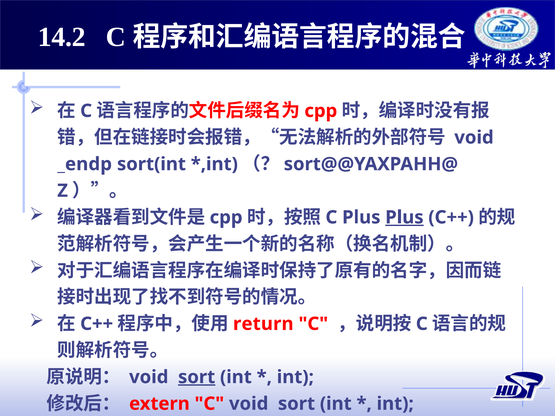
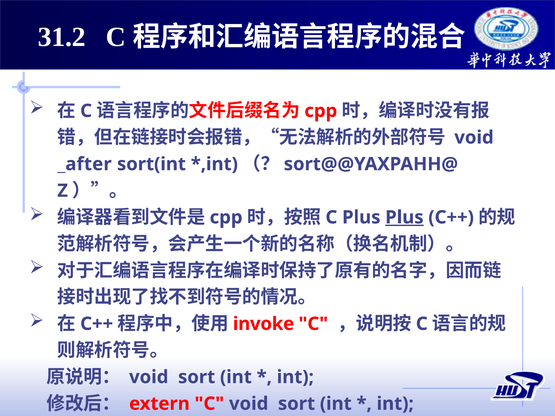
14.2: 14.2 -> 31.2
_endp: _endp -> _after
return: return -> invoke
sort at (197, 377) underline: present -> none
